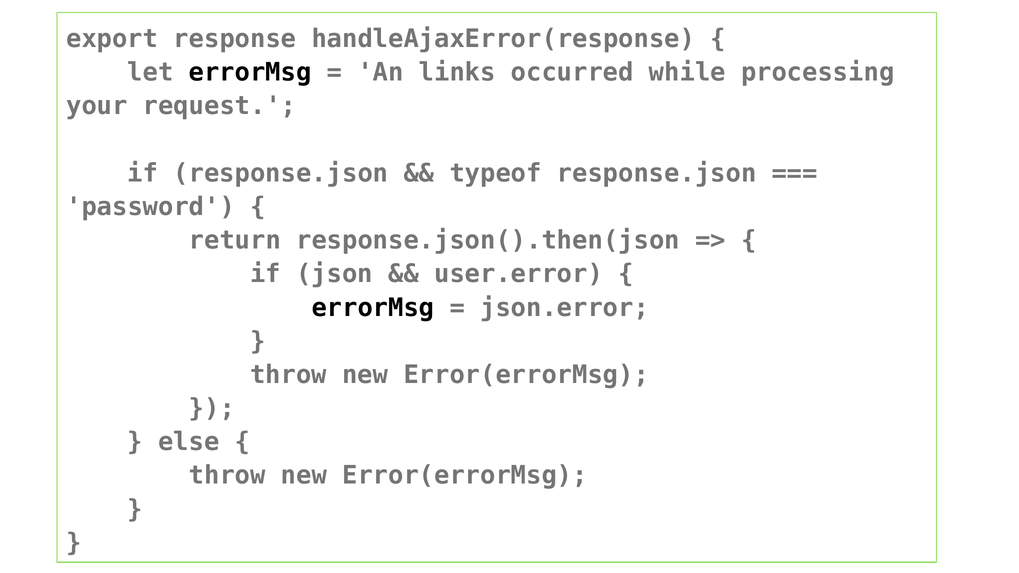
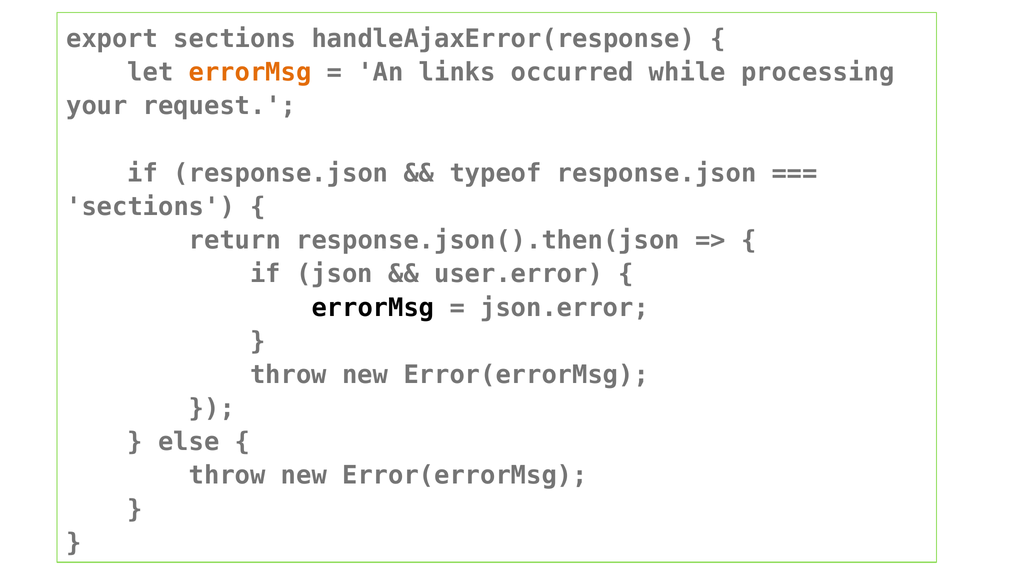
export response: response -> sections
errorMsg at (250, 72) colour: black -> orange
password at (151, 207): password -> sections
